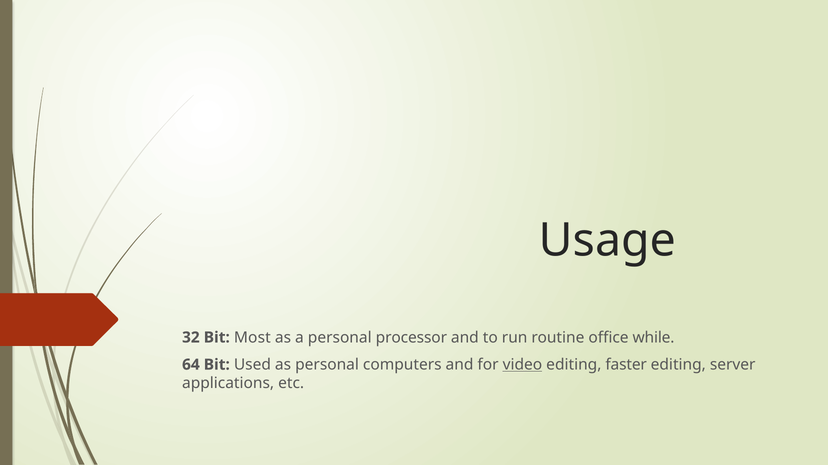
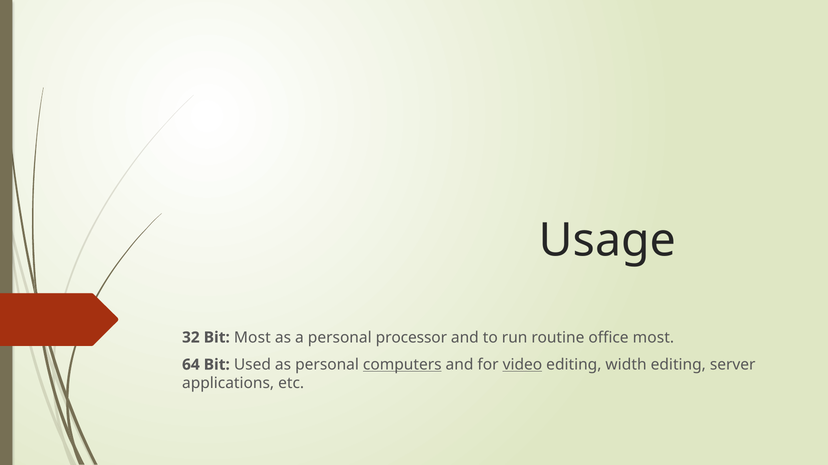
office while: while -> most
computers underline: none -> present
faster: faster -> width
